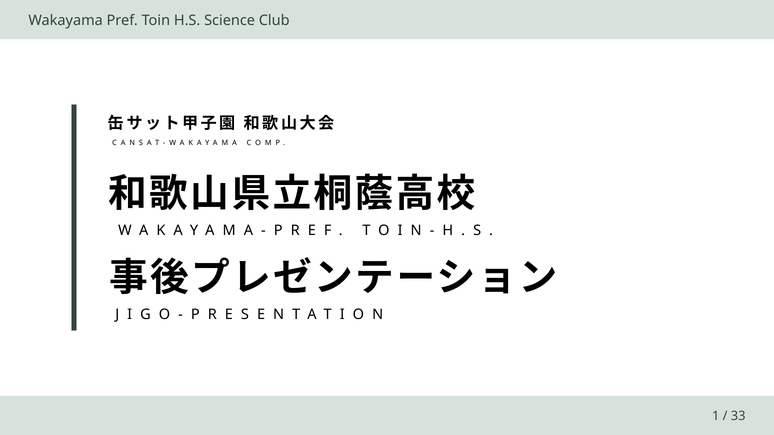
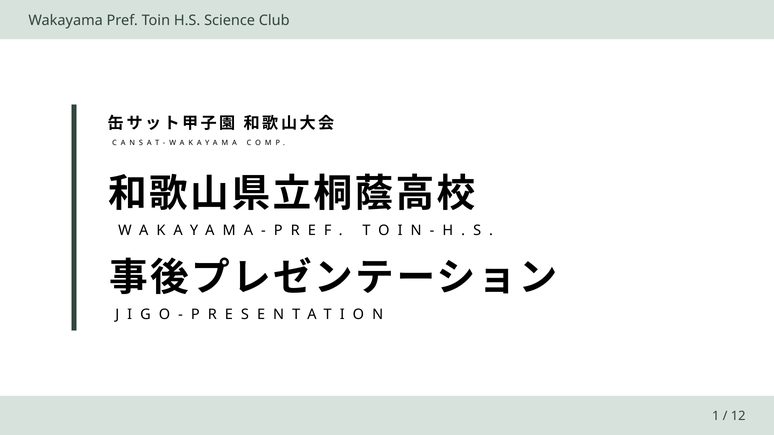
33: 33 -> 12
